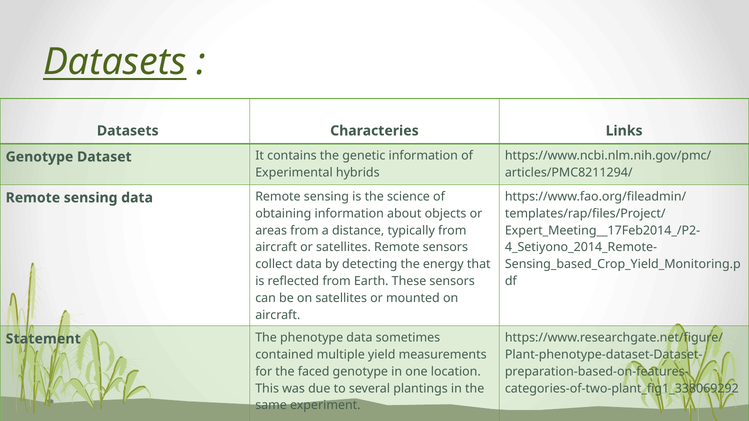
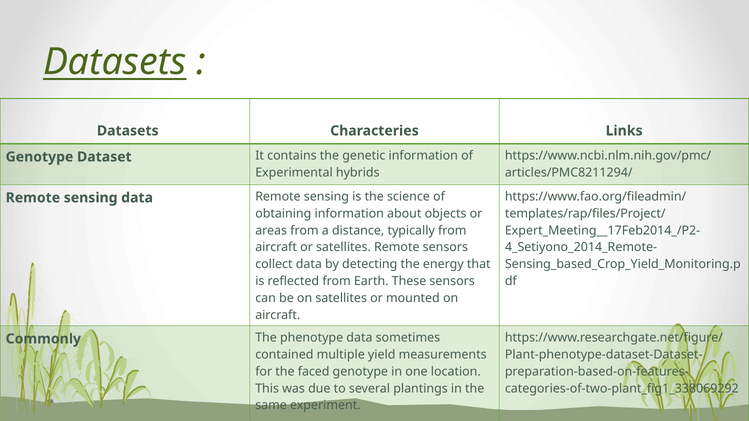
Statement: Statement -> Commonly
